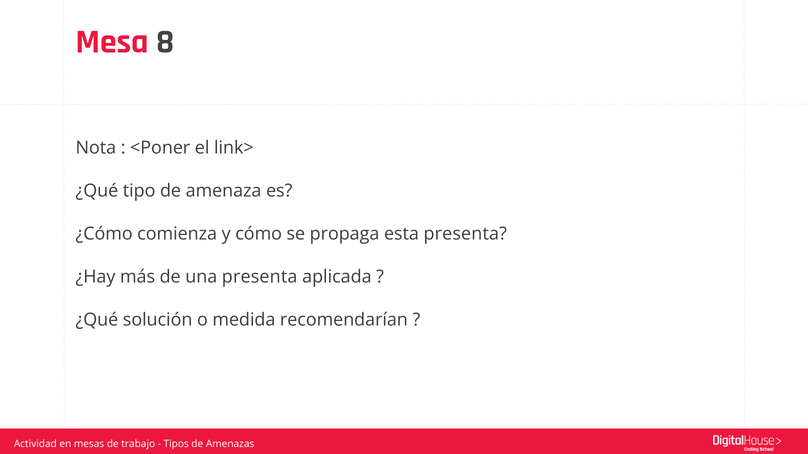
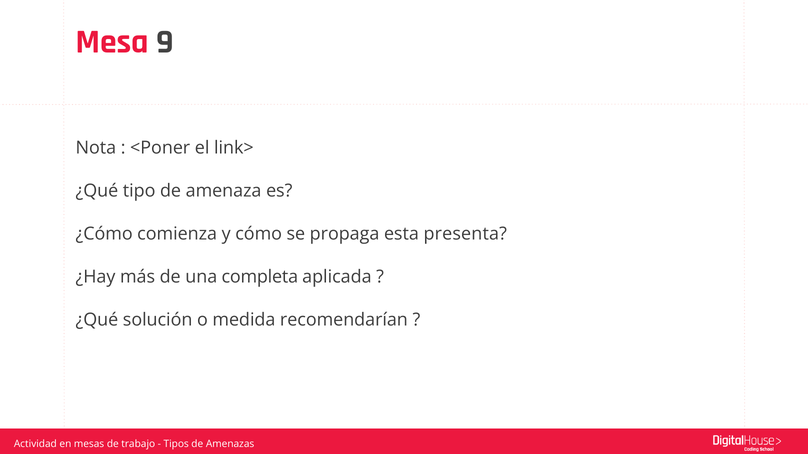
8: 8 -> 9
una presenta: presenta -> completa
